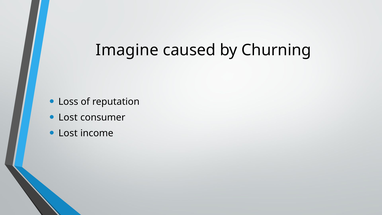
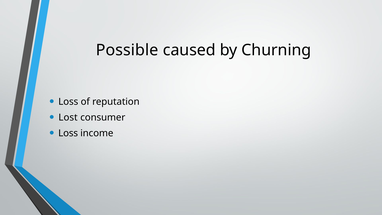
Imagine: Imagine -> Possible
Lost at (68, 133): Lost -> Loss
